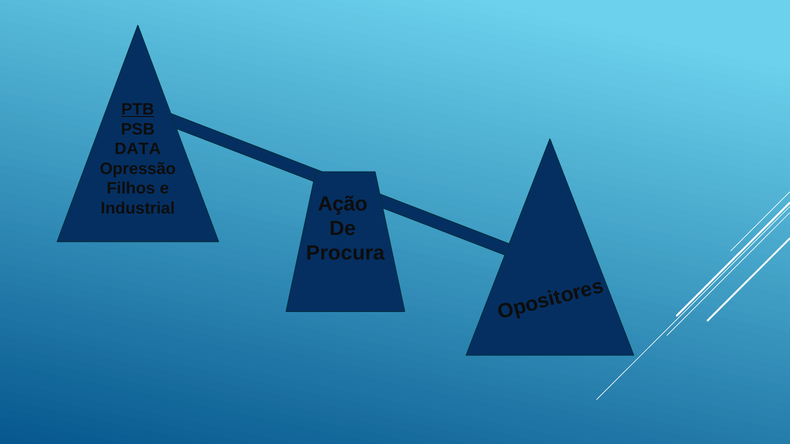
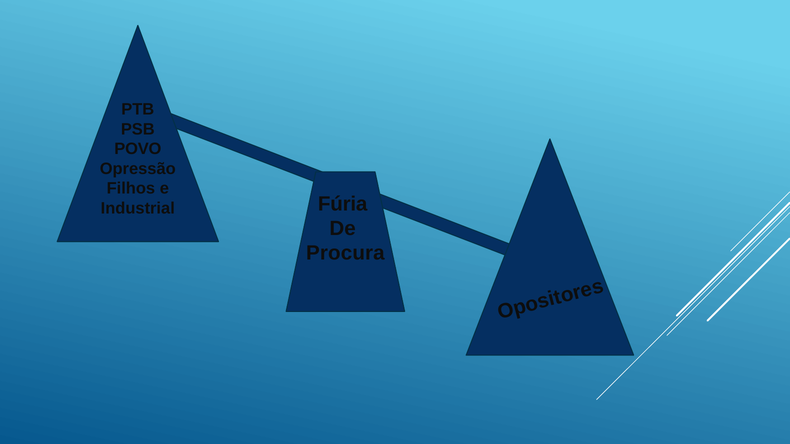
PTB underline: present -> none
DATA: DATA -> POVO
Ação: Ação -> Fúria
